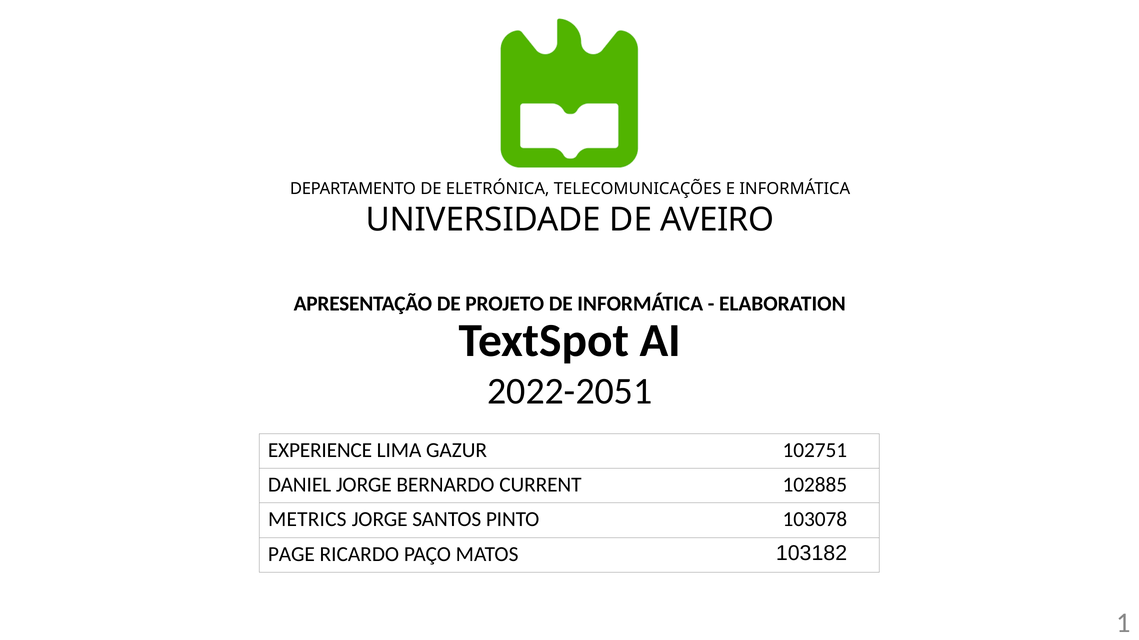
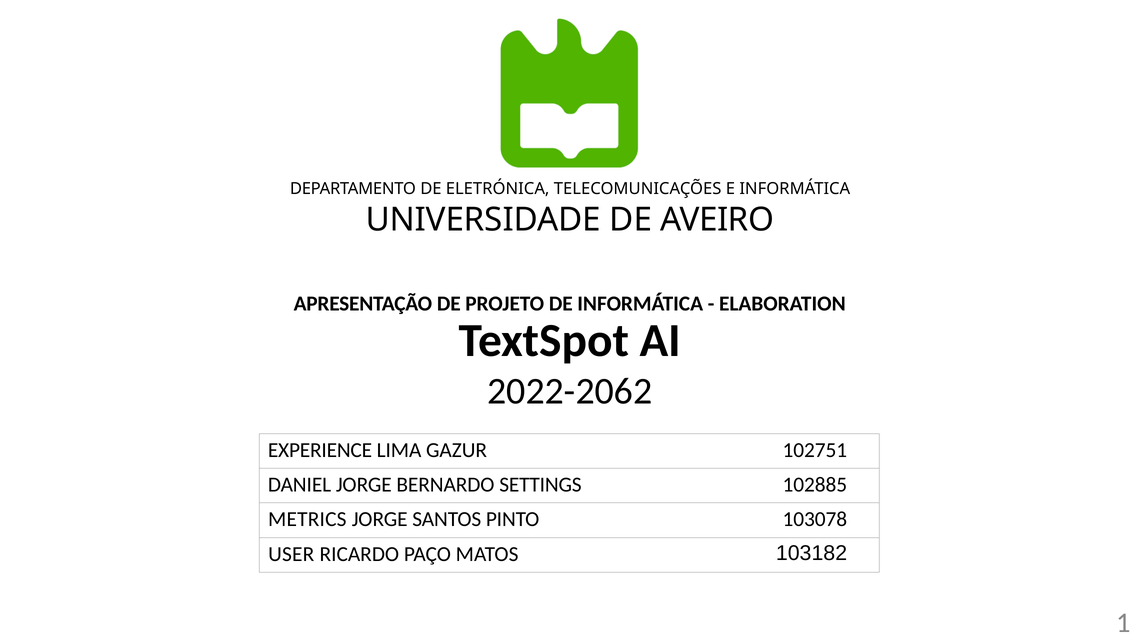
2022-2051: 2022-2051 -> 2022-2062
CURRENT: CURRENT -> SETTINGS
PAGE: PAGE -> USER
